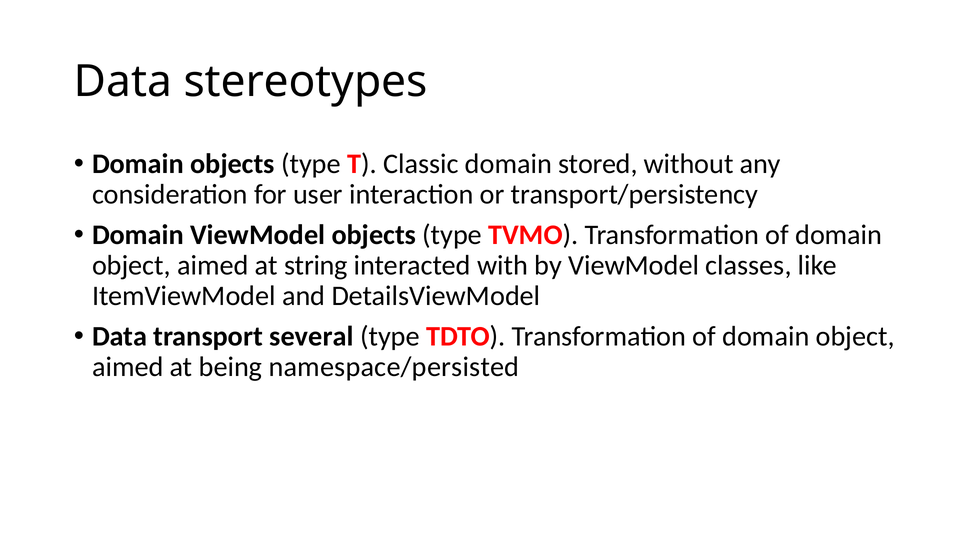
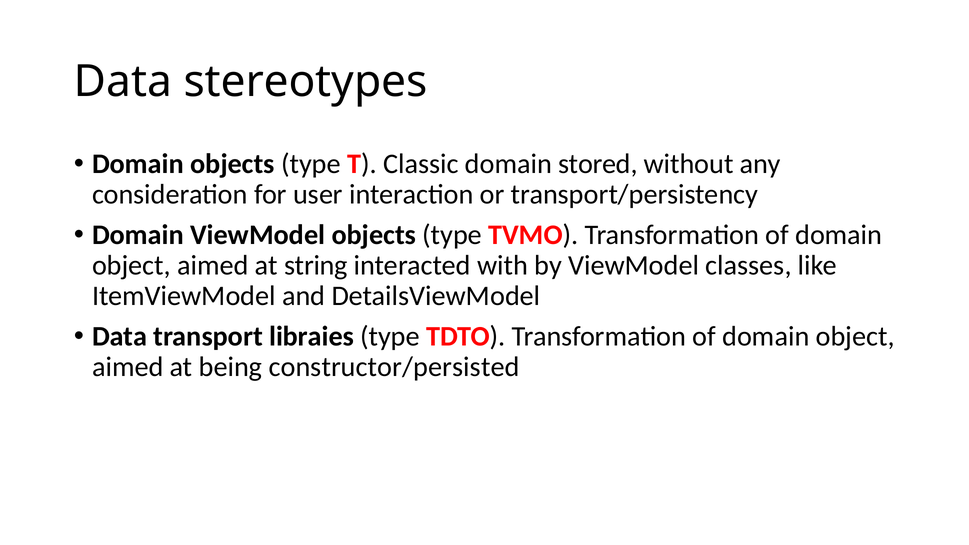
several: several -> libraies
namespace/persisted: namespace/persisted -> constructor/persisted
